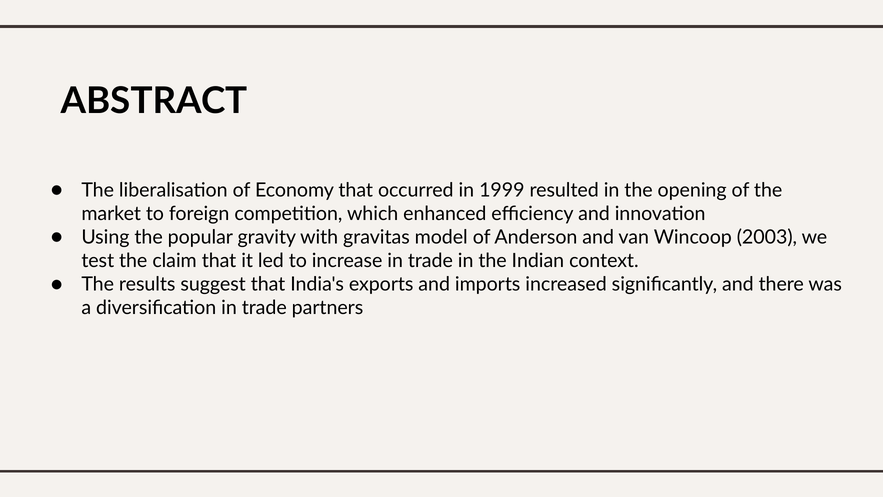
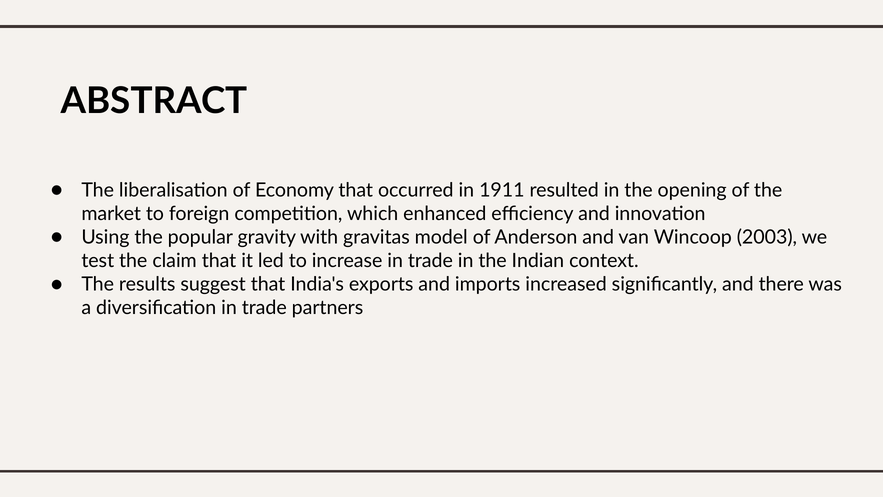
1999: 1999 -> 1911
